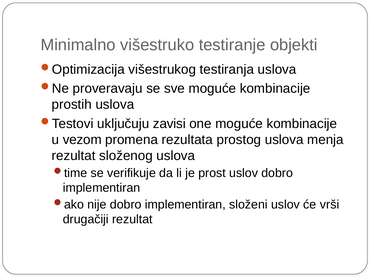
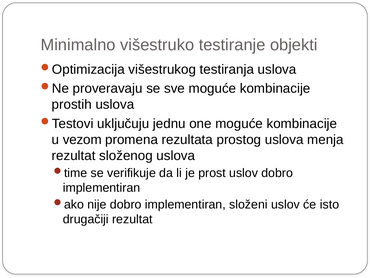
zavisi: zavisi -> jednu
vrši: vrši -> isto
